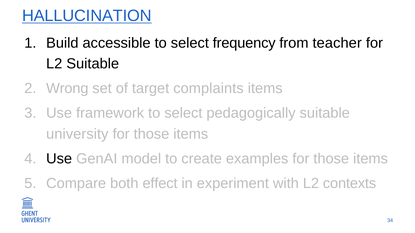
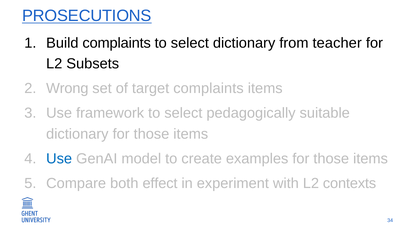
HALLUCINATION: HALLUCINATION -> PROSECUTIONS
Build accessible: accessible -> complaints
select frequency: frequency -> dictionary
L2 Suitable: Suitable -> Subsets
university at (77, 134): university -> dictionary
Use at (59, 159) colour: black -> blue
